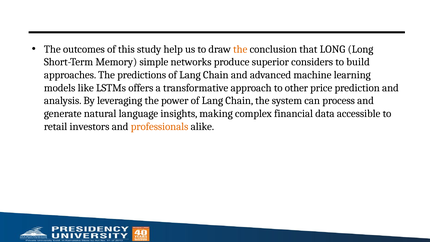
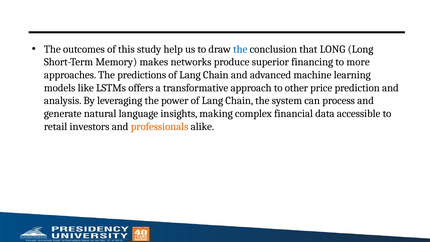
the at (240, 49) colour: orange -> blue
simple: simple -> makes
considers: considers -> financing
build: build -> more
